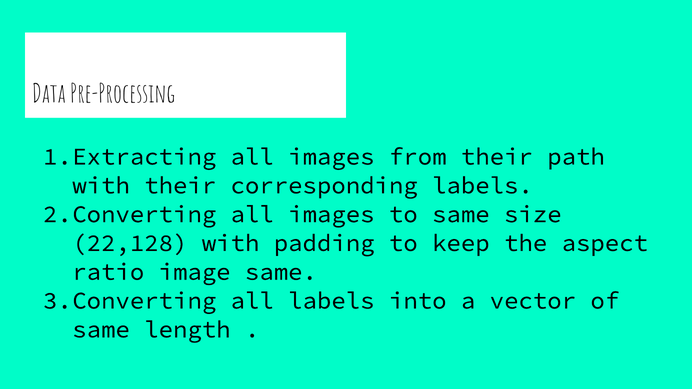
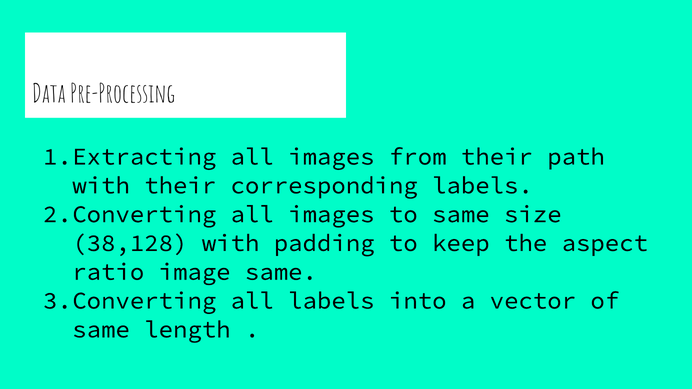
22,128: 22,128 -> 38,128
